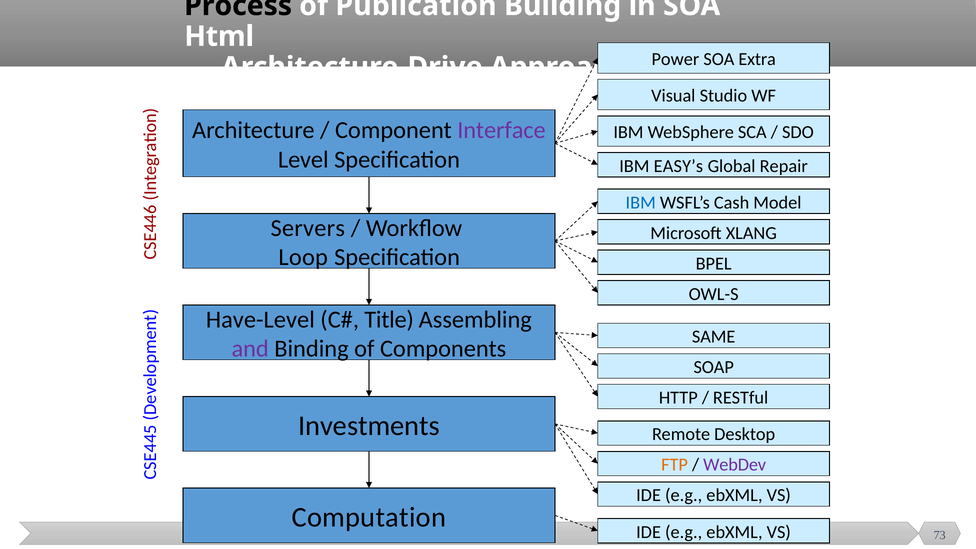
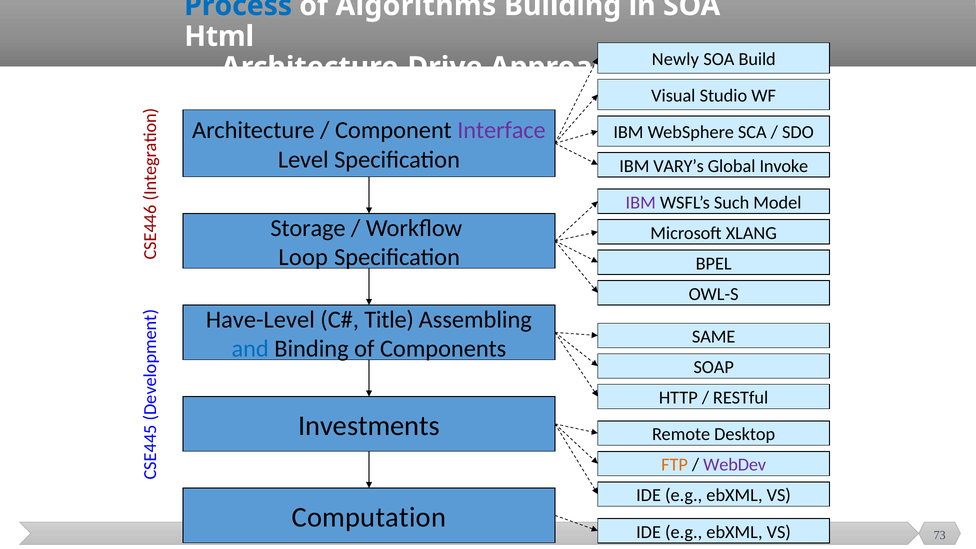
Process colour: black -> blue
Publication: Publication -> Algorithms
Power: Power -> Newly
Extra: Extra -> Build
EASY’s: EASY’s -> VARY’s
Repair: Repair -> Invoke
IBM at (641, 203) colour: blue -> purple
Cash: Cash -> Such
Servers: Servers -> Storage
and colour: purple -> blue
